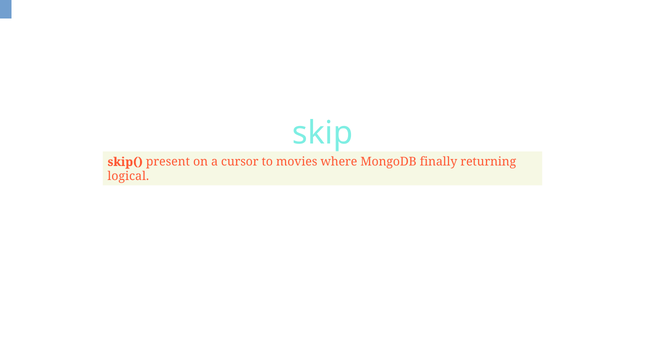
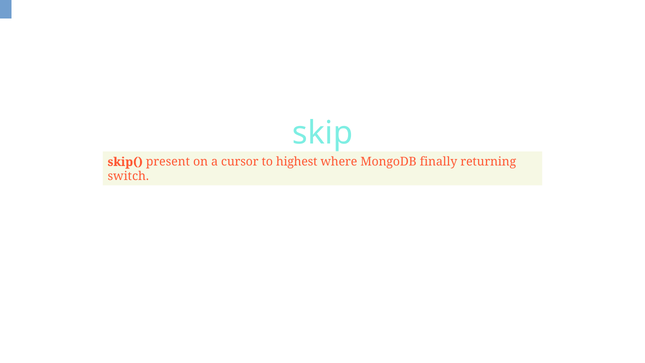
movies: movies -> highest
logical: logical -> switch
